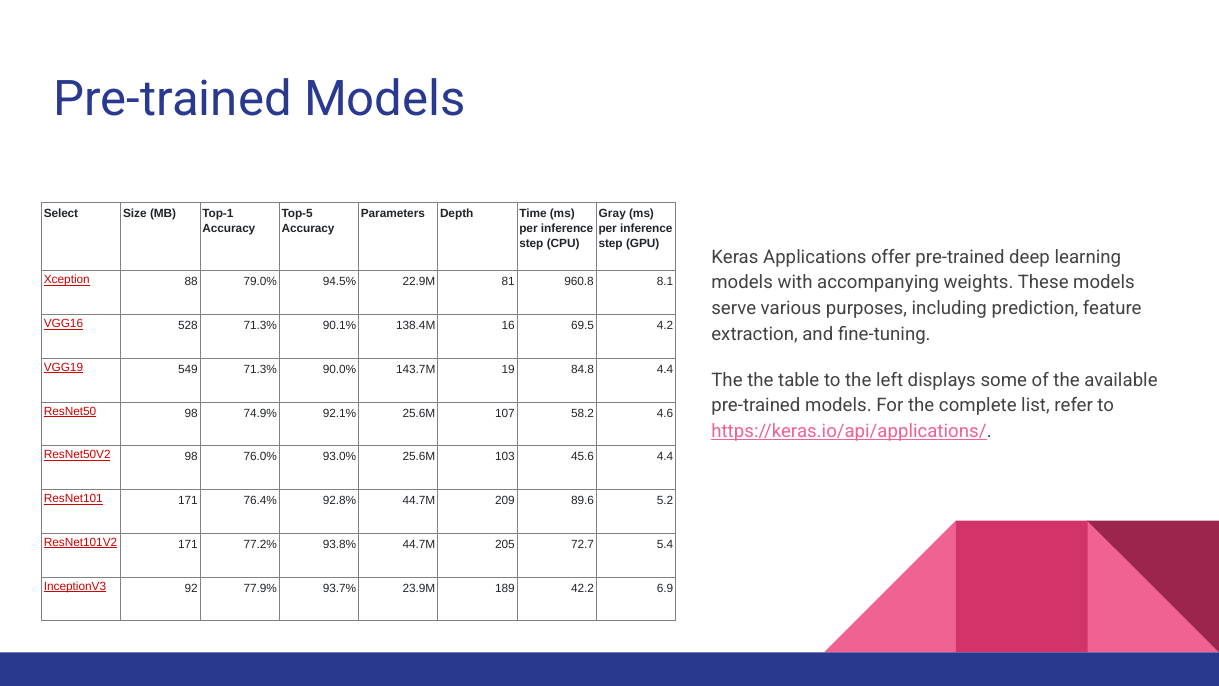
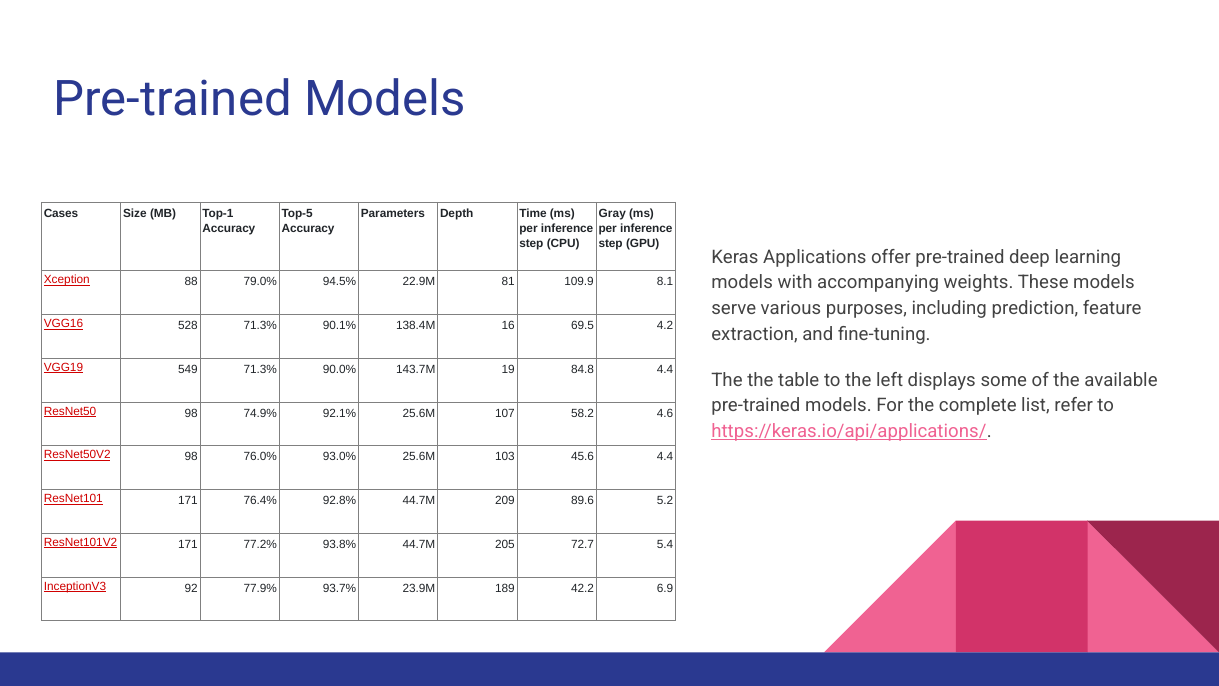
Select: Select -> Cases
960.8: 960.8 -> 109.9
